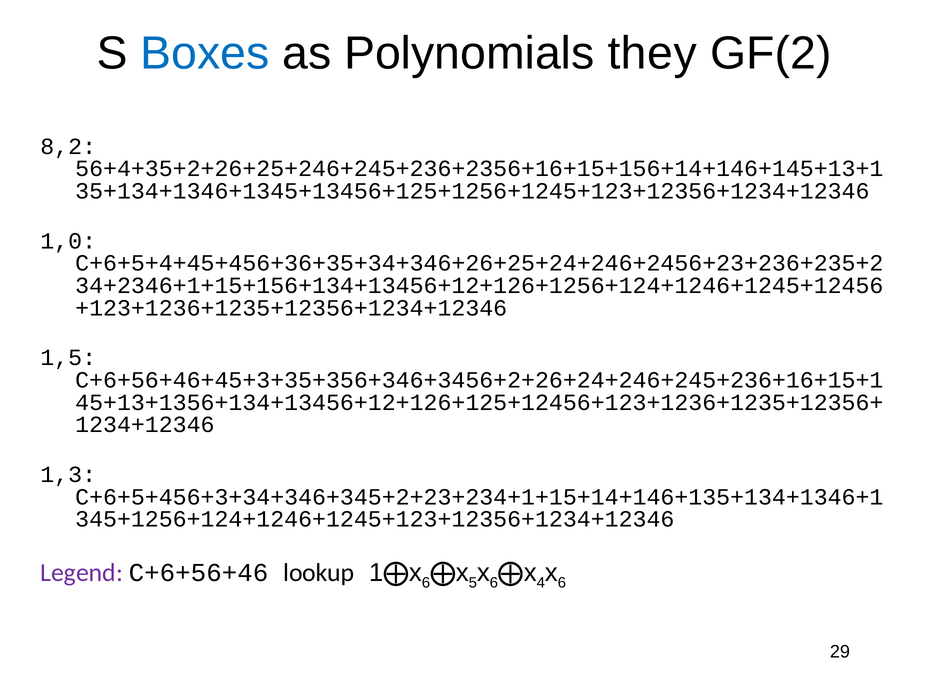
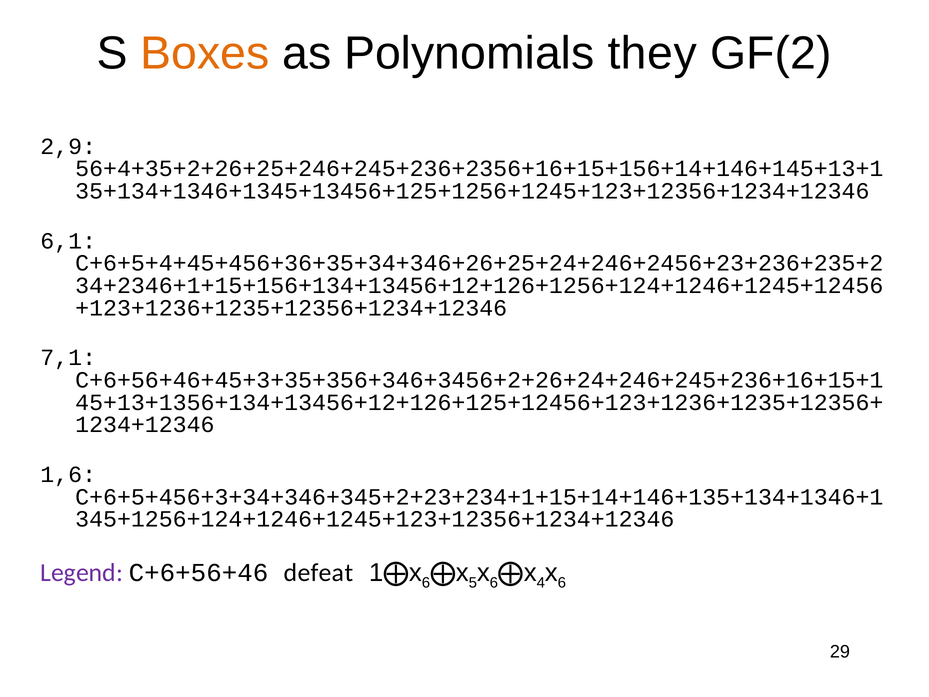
Boxes colour: blue -> orange
8,2: 8,2 -> 2,9
1,0: 1,0 -> 6,1
1,5: 1,5 -> 7,1
1,3: 1,3 -> 1,6
lookup: lookup -> defeat
